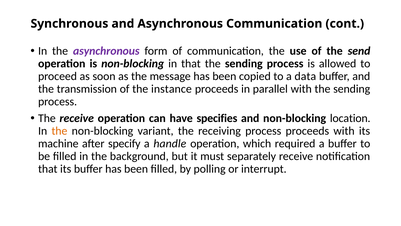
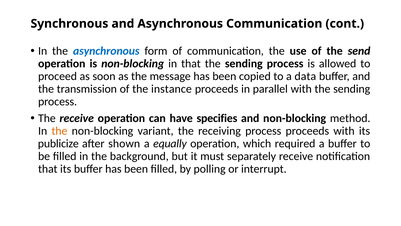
asynchronous at (106, 51) colour: purple -> blue
location: location -> method
machine: machine -> publicize
specify: specify -> shown
handle: handle -> equally
